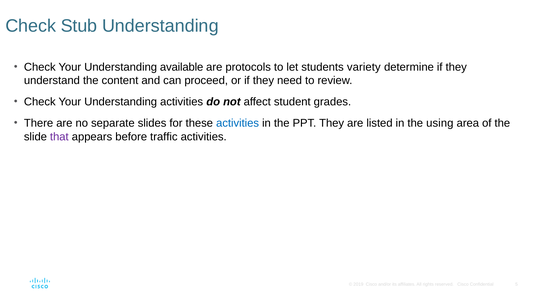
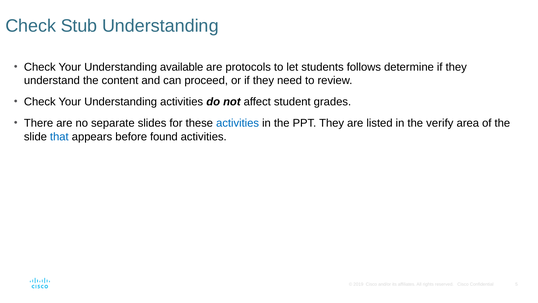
variety: variety -> follows
using: using -> verify
that colour: purple -> blue
traffic: traffic -> found
